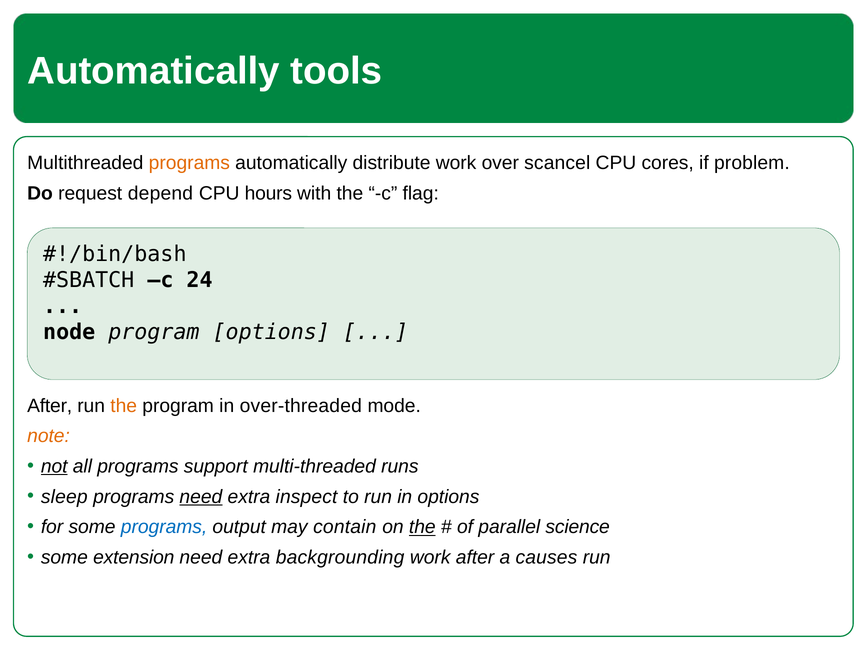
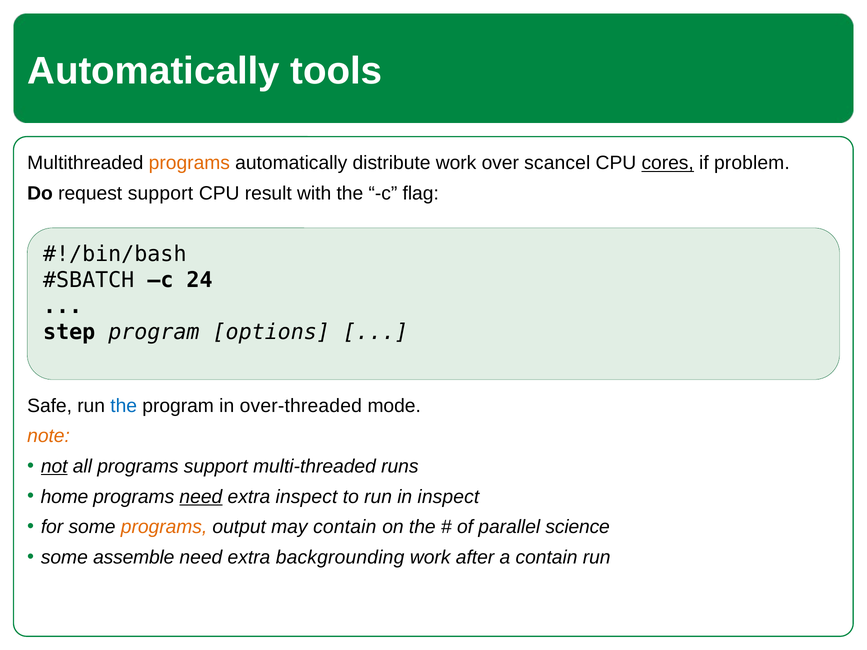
cores underline: none -> present
request depend: depend -> support
hours: hours -> result
node: node -> step
After at (50, 406): After -> Safe
the at (124, 406) colour: orange -> blue
sleep: sleep -> home
in options: options -> inspect
programs at (164, 527) colour: blue -> orange
the at (422, 527) underline: present -> none
extension: extension -> assemble
a causes: causes -> contain
